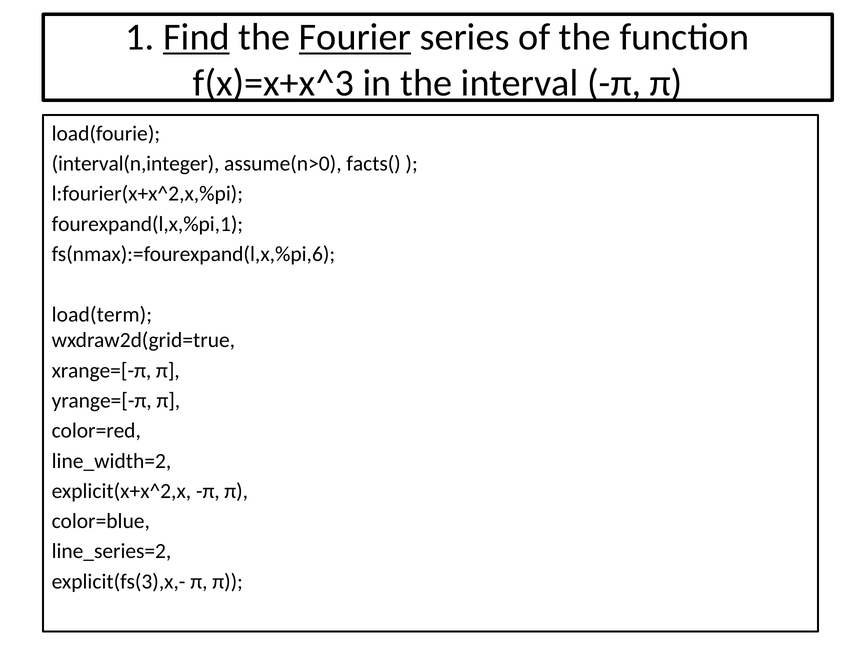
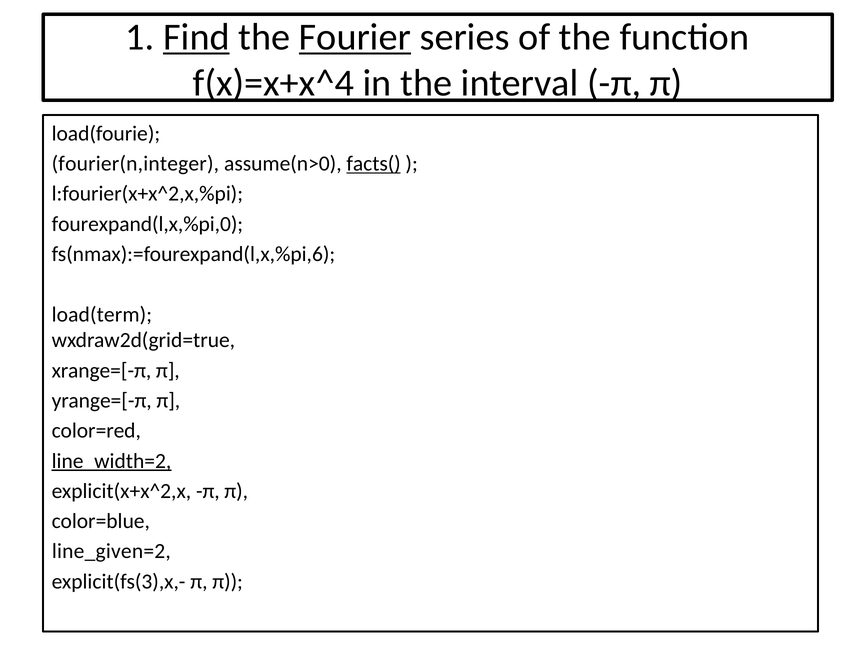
f(x)=x+x^3: f(x)=x+x^3 -> f(x)=x+x^4
interval(n,integer: interval(n,integer -> fourier(n,integer
facts( underline: none -> present
fourexpand(l,x,%pi,1: fourexpand(l,x,%pi,1 -> fourexpand(l,x,%pi,0
line_width=2 underline: none -> present
line_series=2: line_series=2 -> line_given=2
